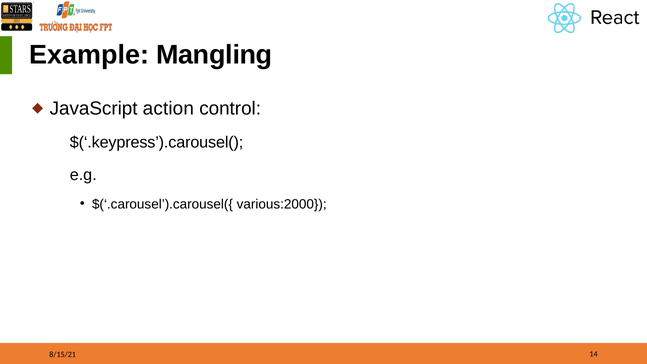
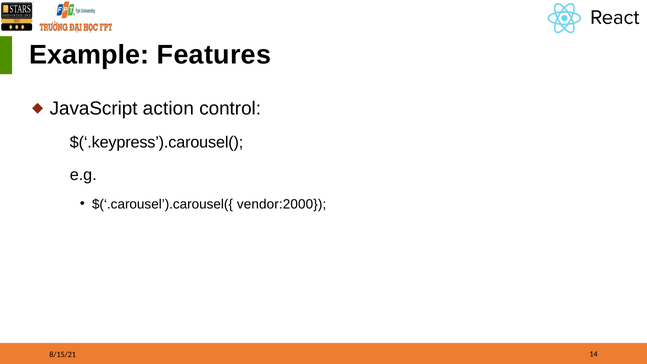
Mangling: Mangling -> Features
various:2000: various:2000 -> vendor:2000
